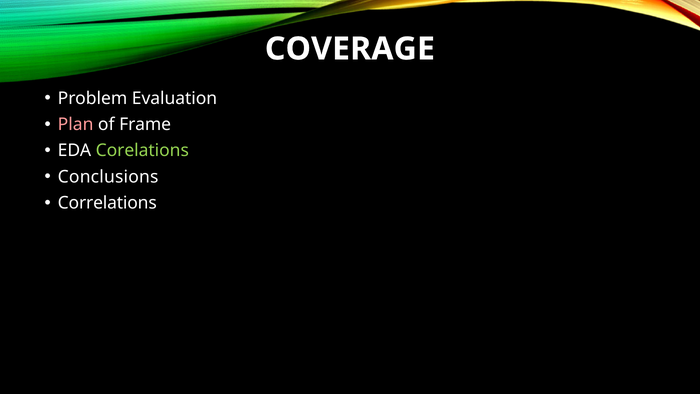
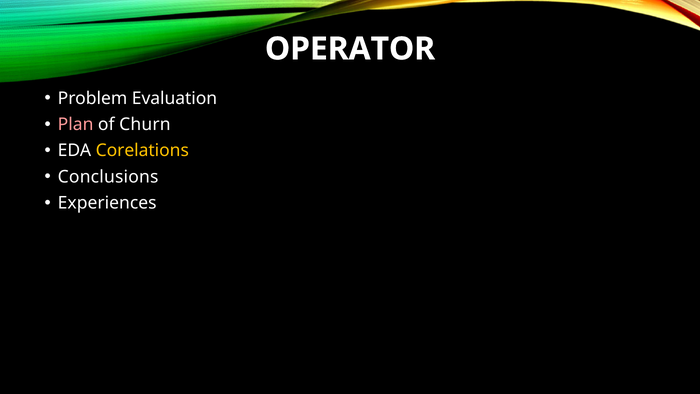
COVERAGE: COVERAGE -> OPERATOR
Frame: Frame -> Churn
Corelations colour: light green -> yellow
Correlations: Correlations -> Experiences
